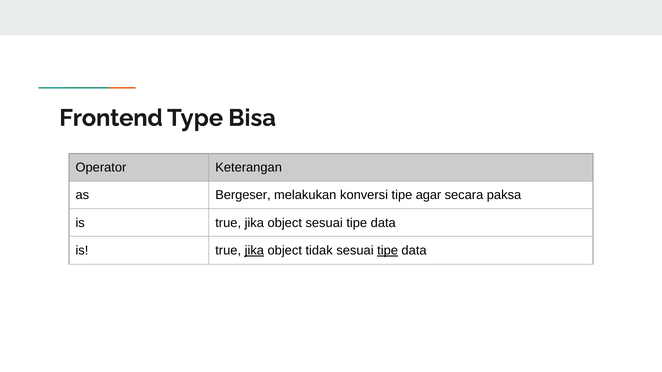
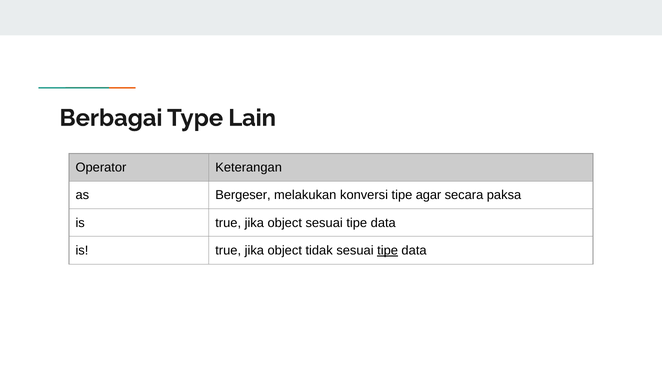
Frontend: Frontend -> Berbagai
Bisa: Bisa -> Lain
jika at (254, 251) underline: present -> none
